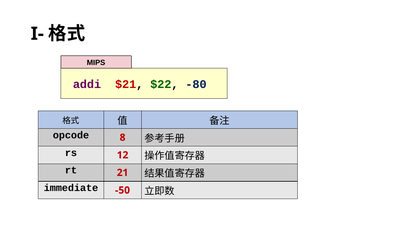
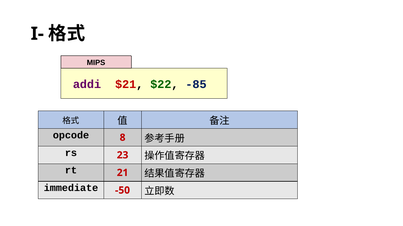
-80: -80 -> -85
12: 12 -> 23
